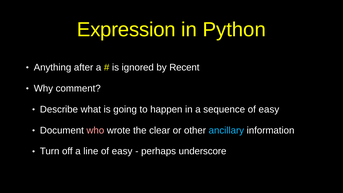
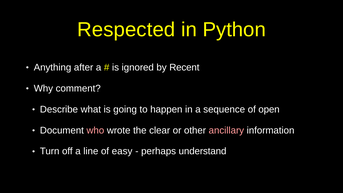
Expression: Expression -> Respected
sequence of easy: easy -> open
ancillary colour: light blue -> pink
underscore: underscore -> understand
